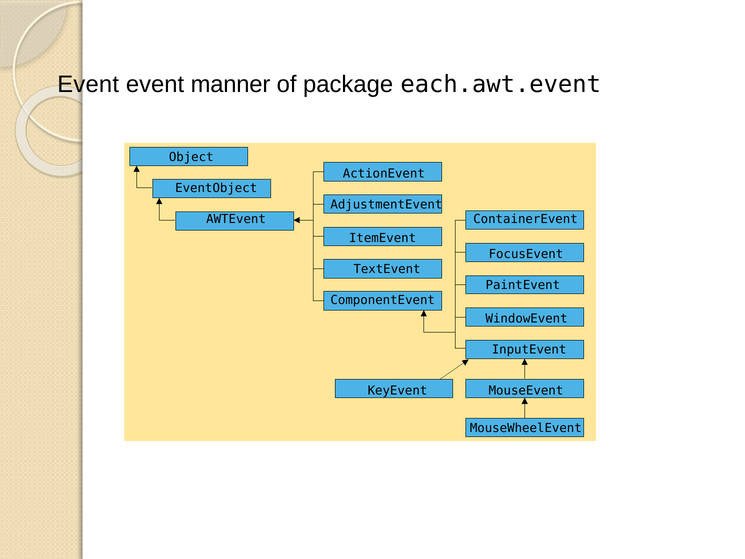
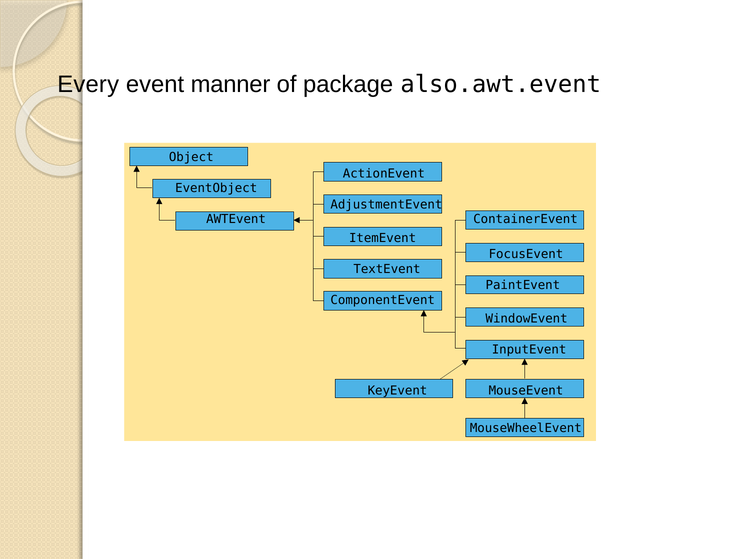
Event at (88, 84): Event -> Every
each.awt.event: each.awt.event -> also.awt.event
